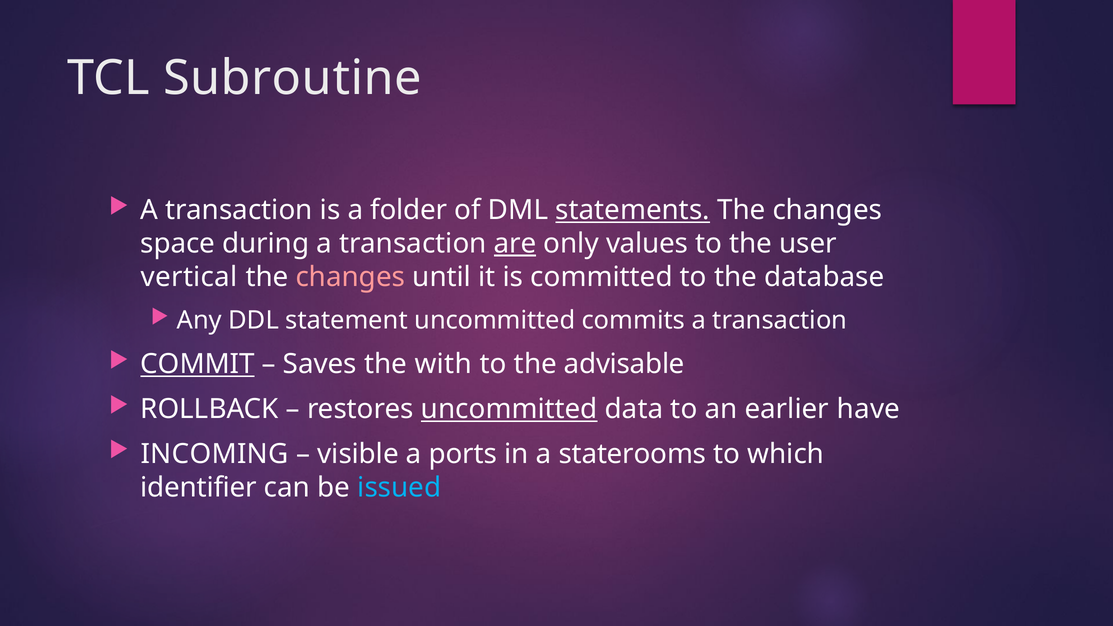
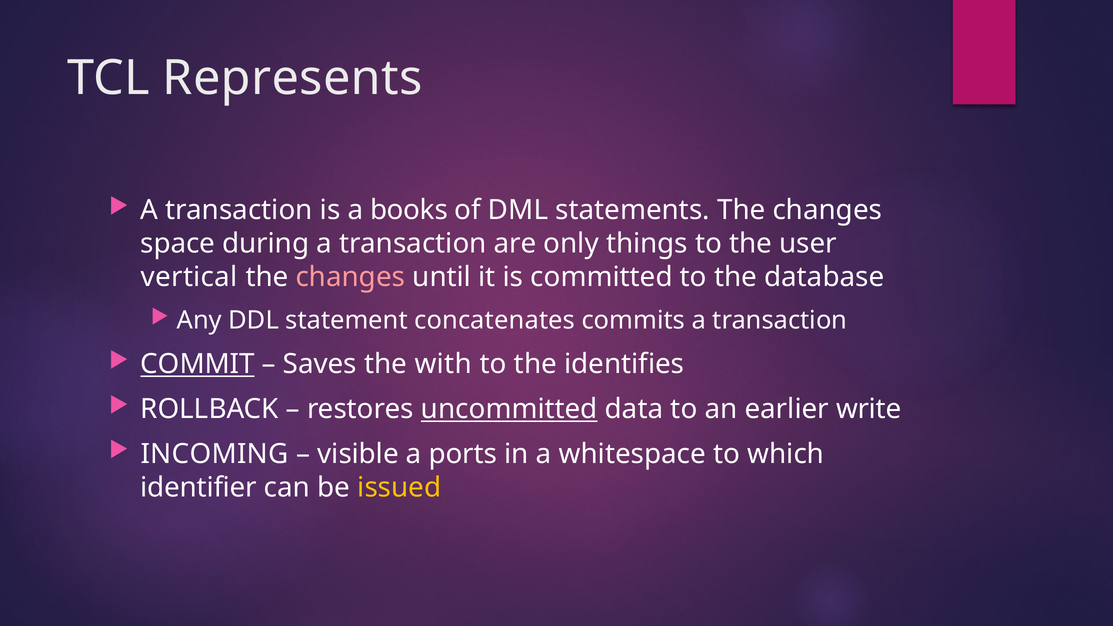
Subroutine: Subroutine -> Represents
folder: folder -> books
statements underline: present -> none
are underline: present -> none
values: values -> things
statement uncommitted: uncommitted -> concatenates
advisable: advisable -> identifies
have: have -> write
staterooms: staterooms -> whitespace
issued colour: light blue -> yellow
